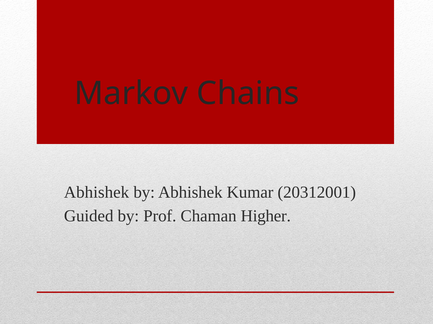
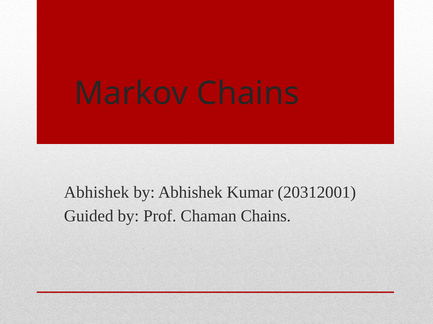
Chaman Higher: Higher -> Chains
